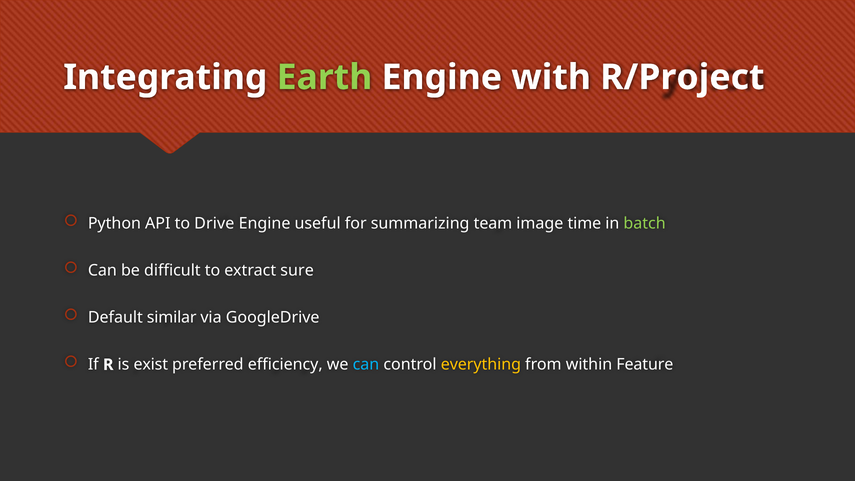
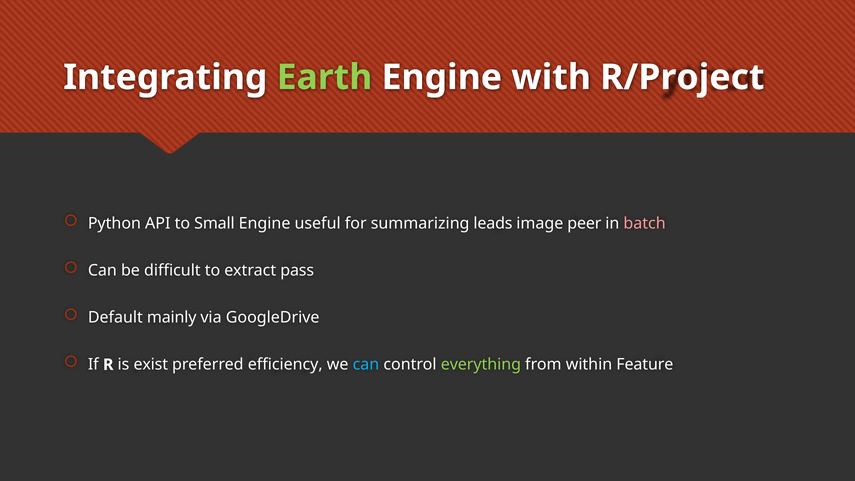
Drive: Drive -> Small
team: team -> leads
time: time -> peer
batch colour: light green -> pink
sure: sure -> pass
similar: similar -> mainly
everything colour: yellow -> light green
